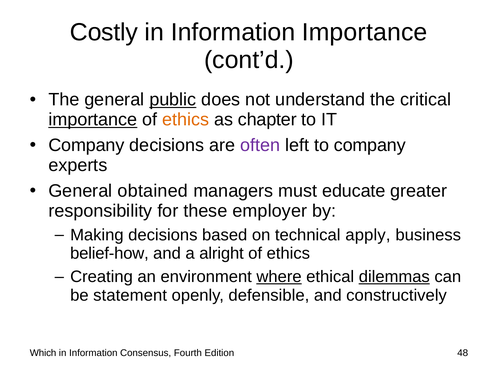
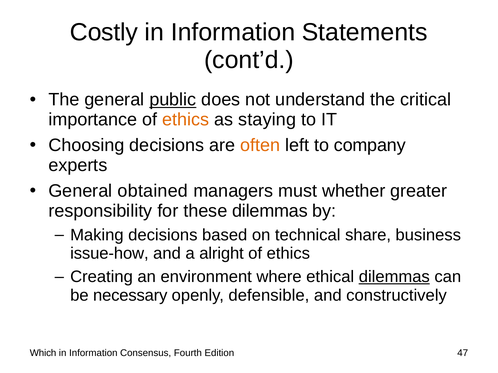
Information Importance: Importance -> Statements
importance at (93, 120) underline: present -> none
chapter: chapter -> staying
Company at (86, 145): Company -> Choosing
often colour: purple -> orange
educate: educate -> whether
these employer: employer -> dilemmas
apply: apply -> share
belief-how: belief-how -> issue-how
where underline: present -> none
statement: statement -> necessary
48: 48 -> 47
